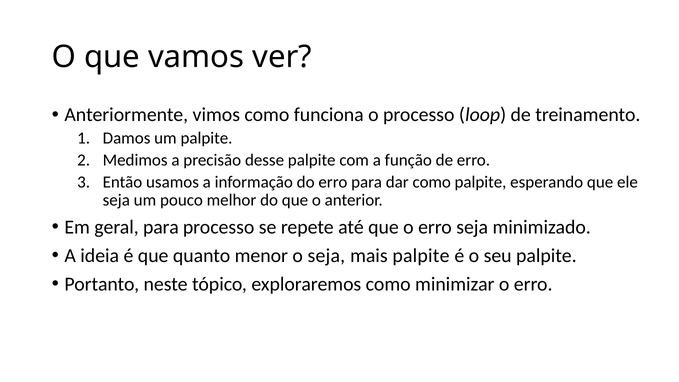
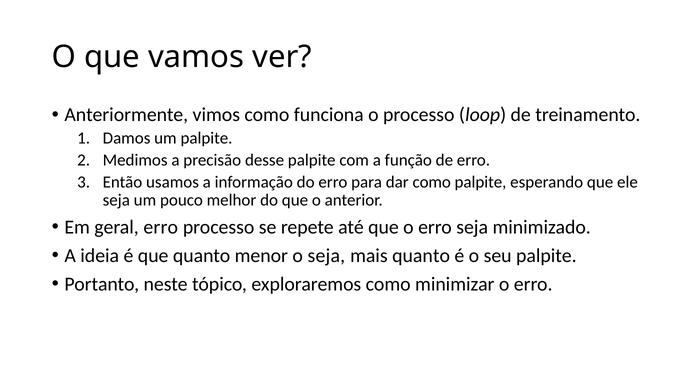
geral para: para -> erro
mais palpite: palpite -> quanto
